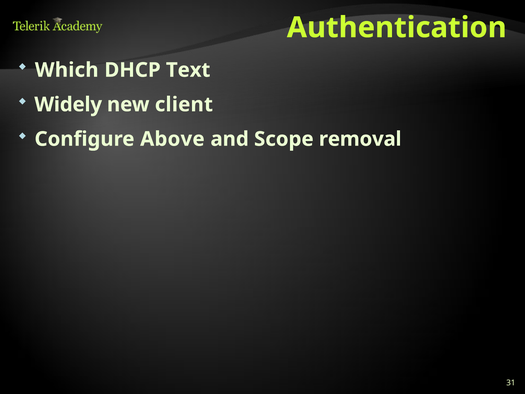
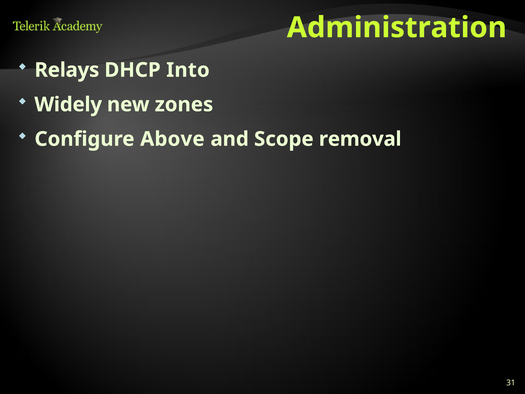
Authentication: Authentication -> Administration
Which: Which -> Relays
Text: Text -> Into
client: client -> zones
